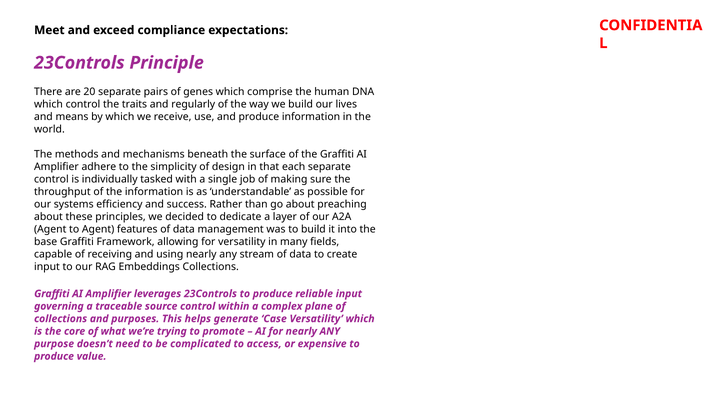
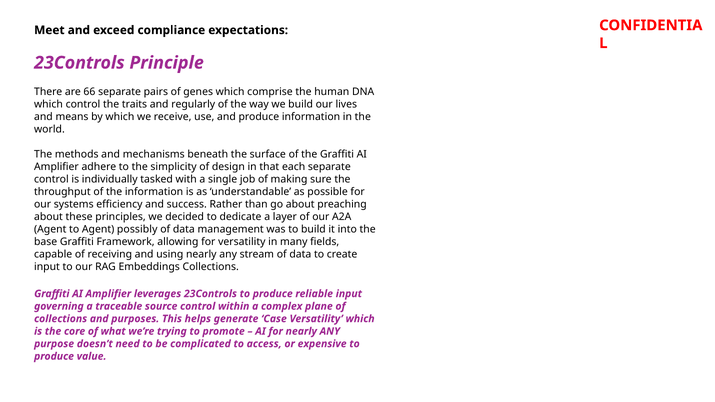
20: 20 -> 66
features: features -> possibly
